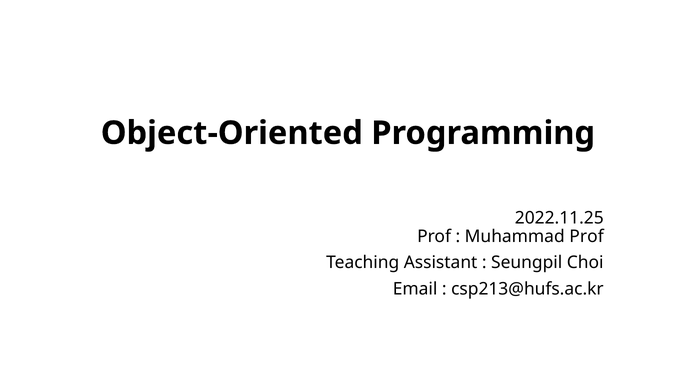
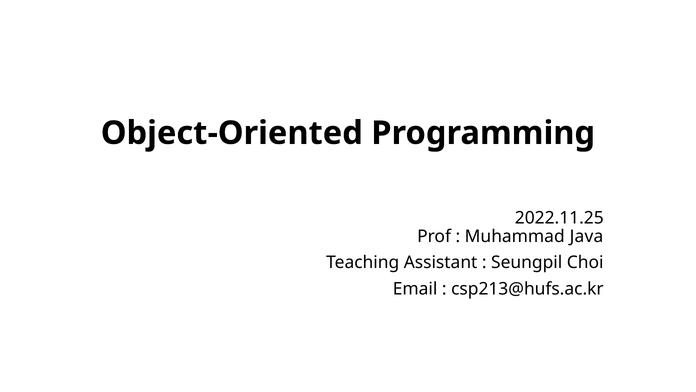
Muhammad Prof: Prof -> Java
